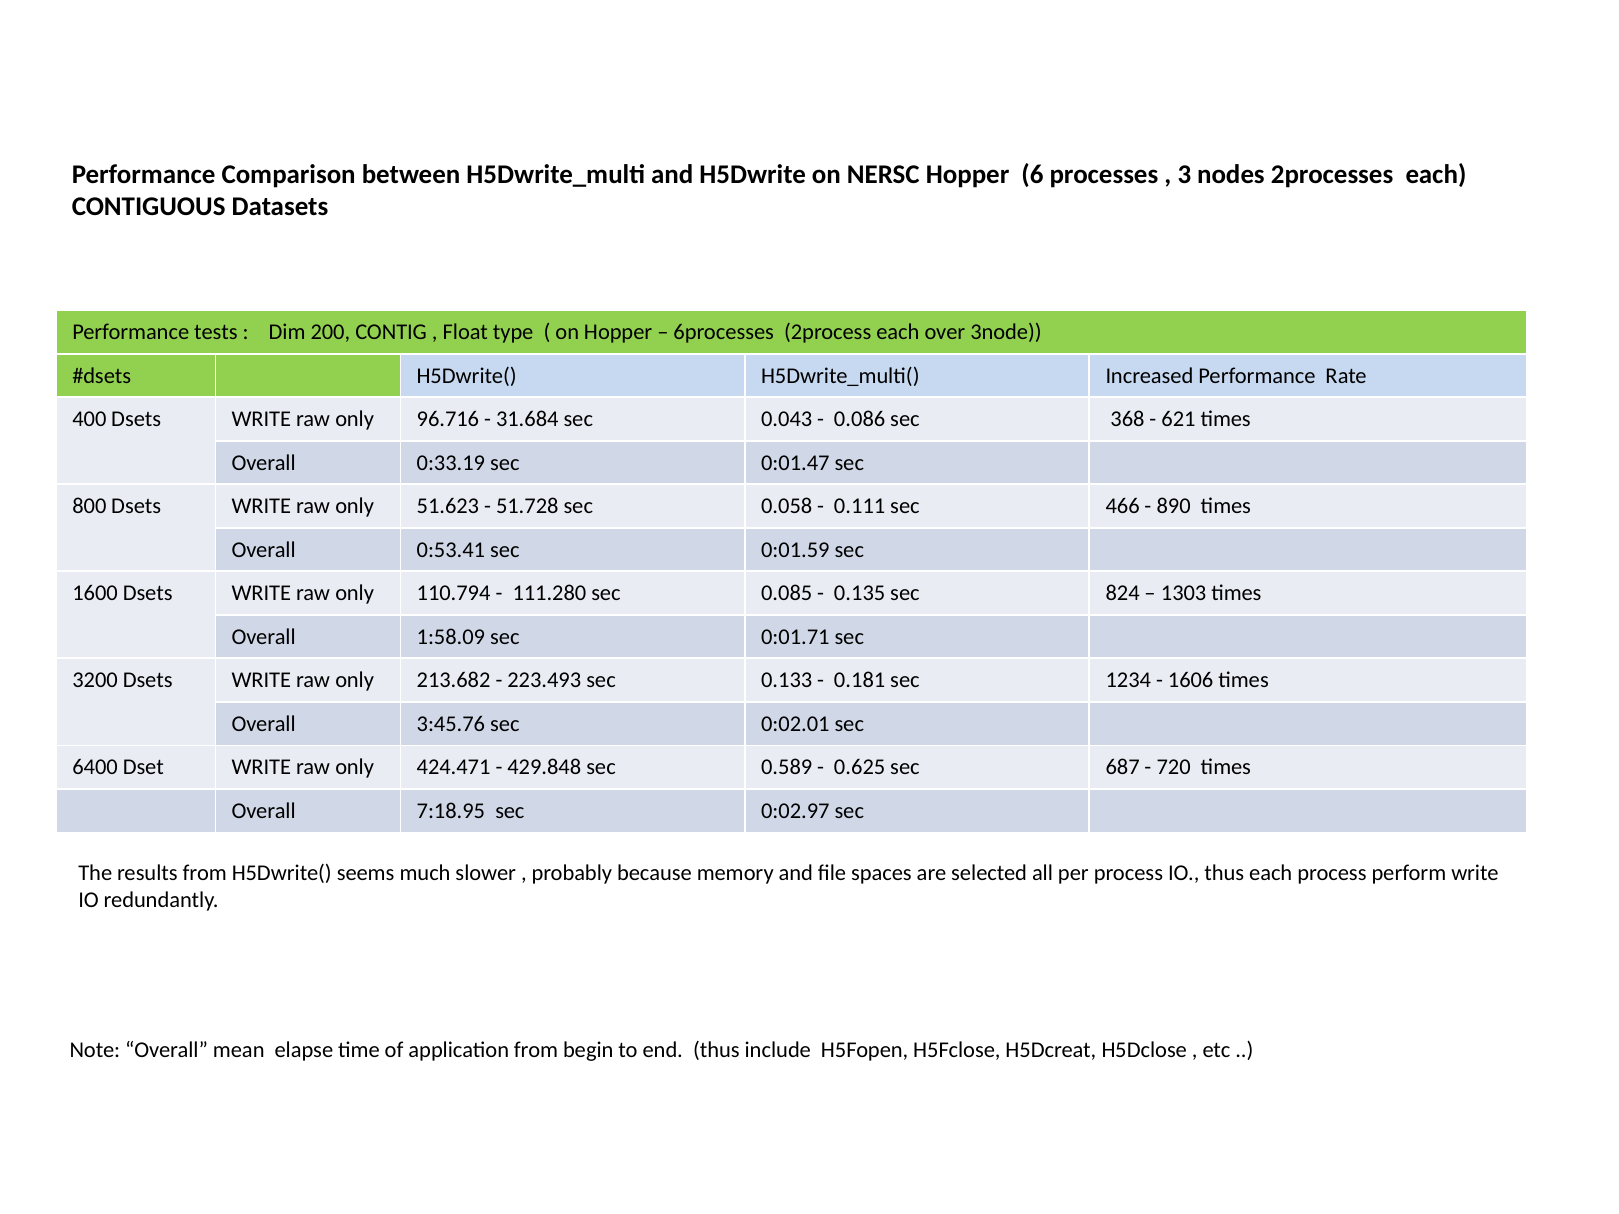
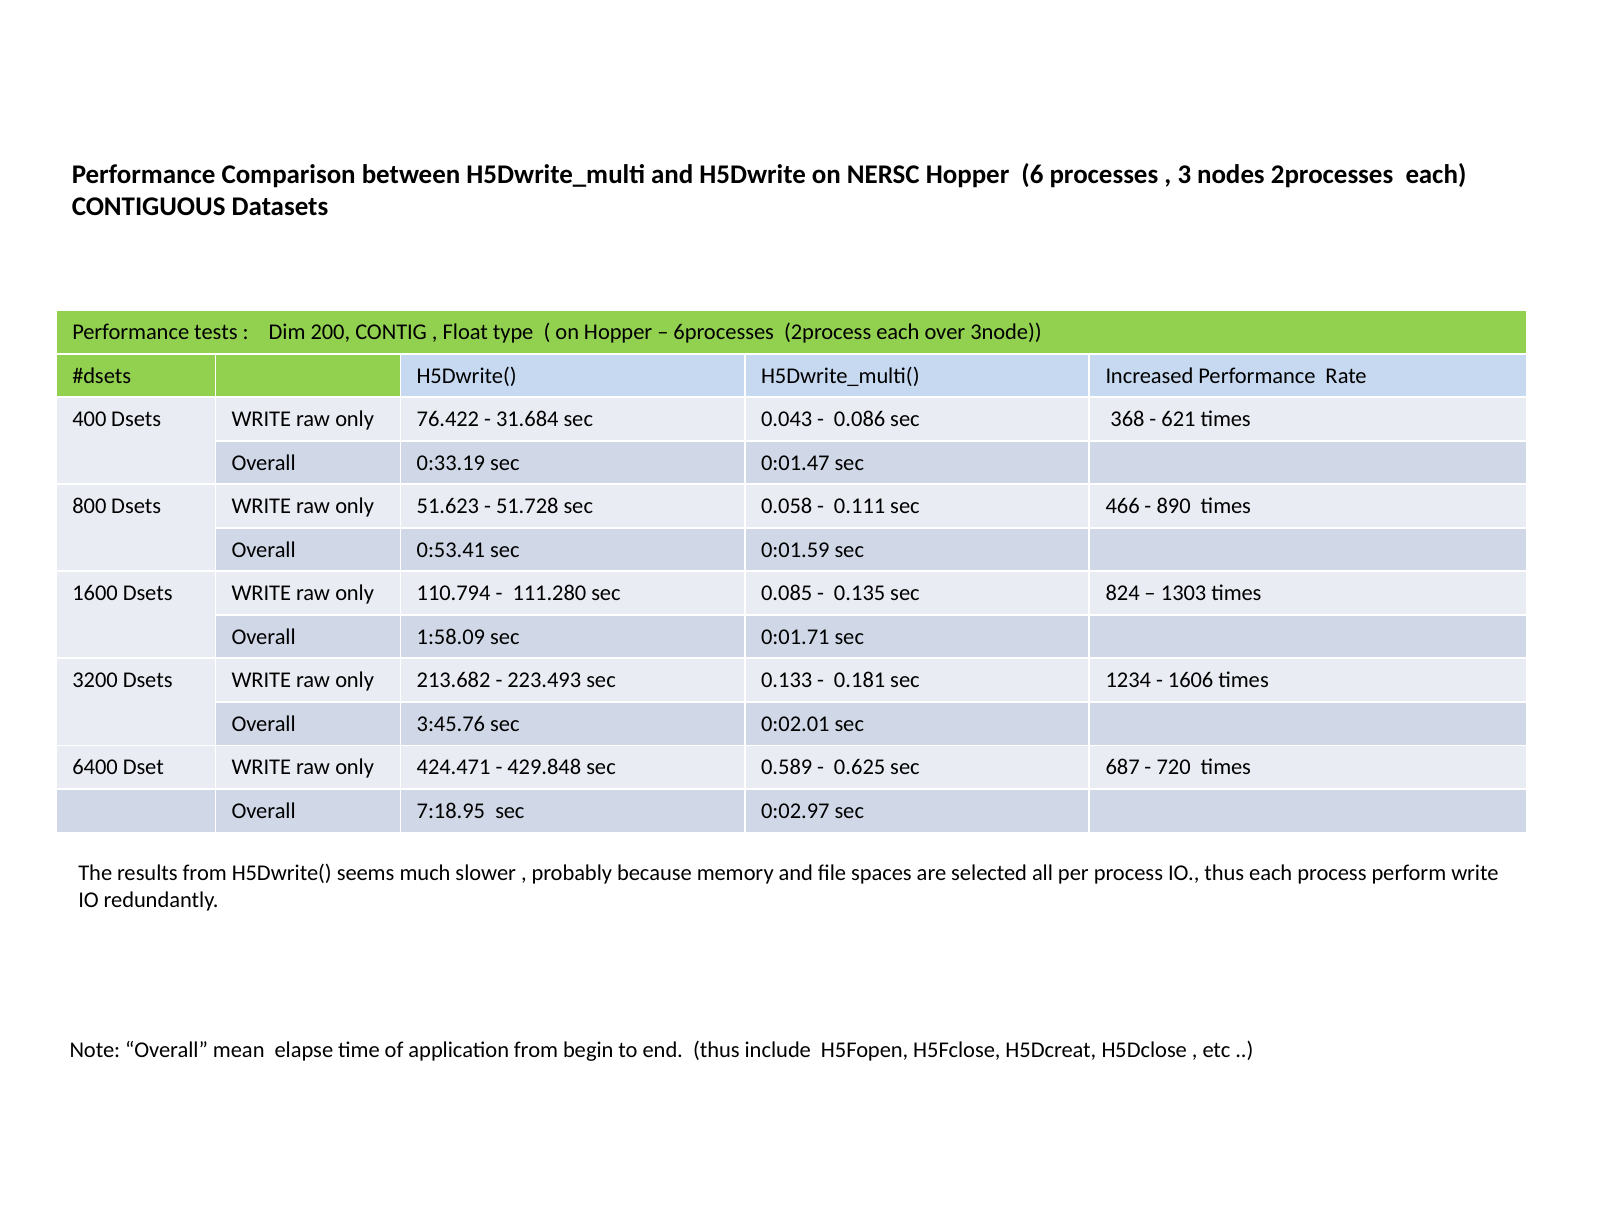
96.716: 96.716 -> 76.422
